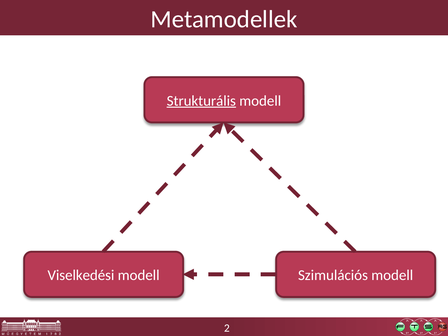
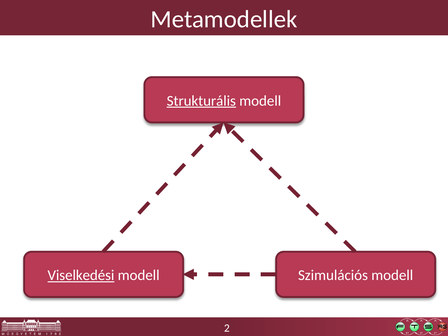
Viselkedési underline: none -> present
